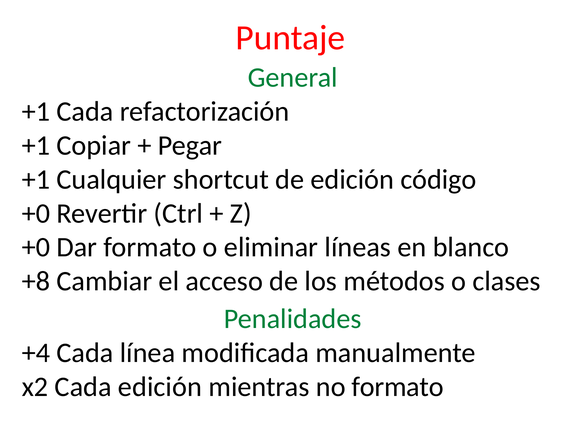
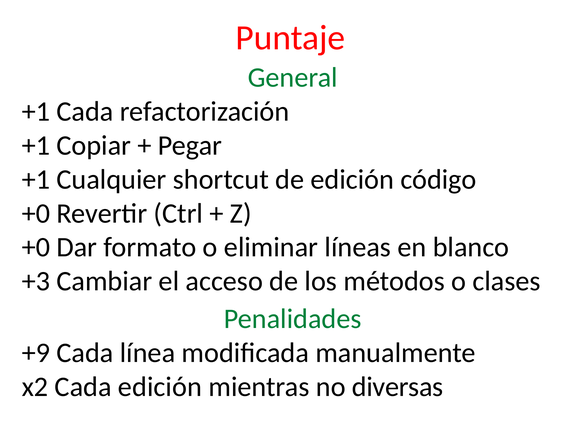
+8: +8 -> +3
+4: +4 -> +9
no formato: formato -> diversas
